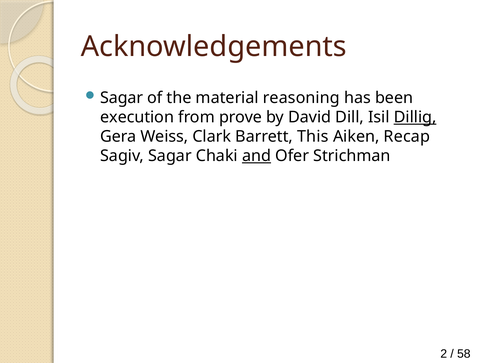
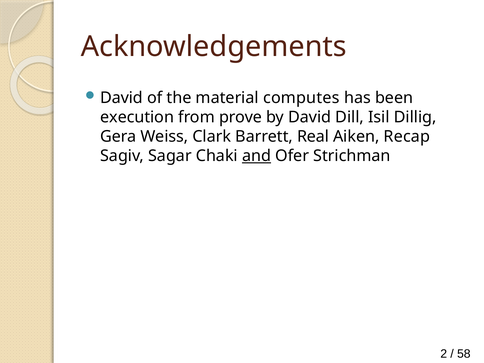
Sagar at (122, 98): Sagar -> David
reasoning: reasoning -> computes
Dillig underline: present -> none
This: This -> Real
